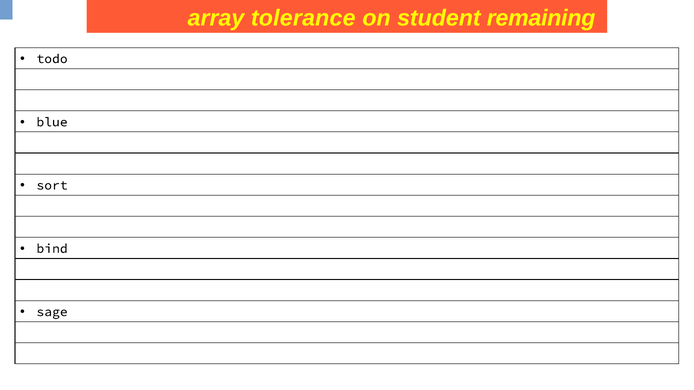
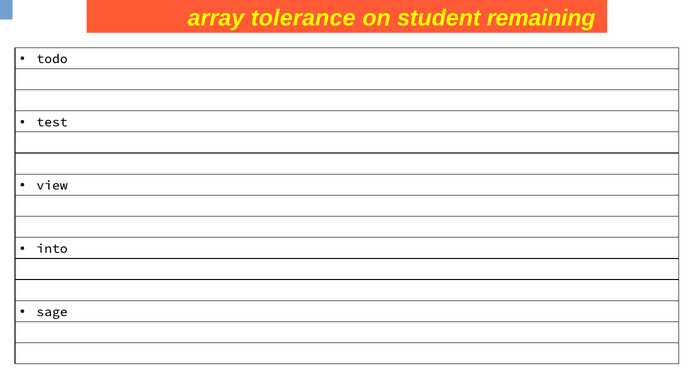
blue: blue -> test
sort: sort -> view
bind: bind -> into
